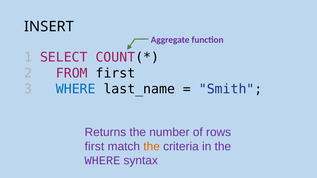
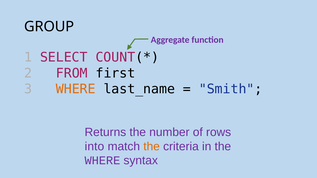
INSERT: INSERT -> GROUP
WHERE at (76, 89) colour: blue -> orange
first at (94, 147): first -> into
